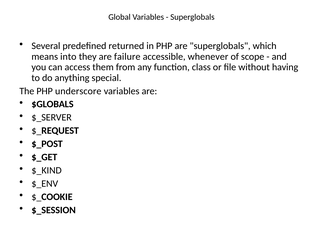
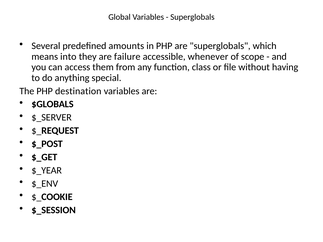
returned: returned -> amounts
underscore: underscore -> destination
$_KIND: $_KIND -> $_YEAR
